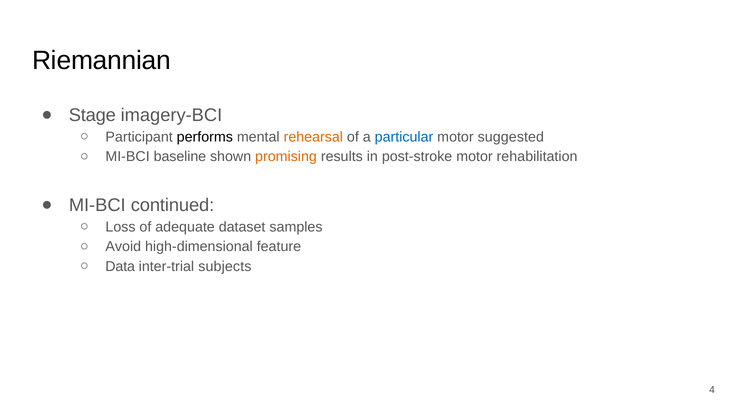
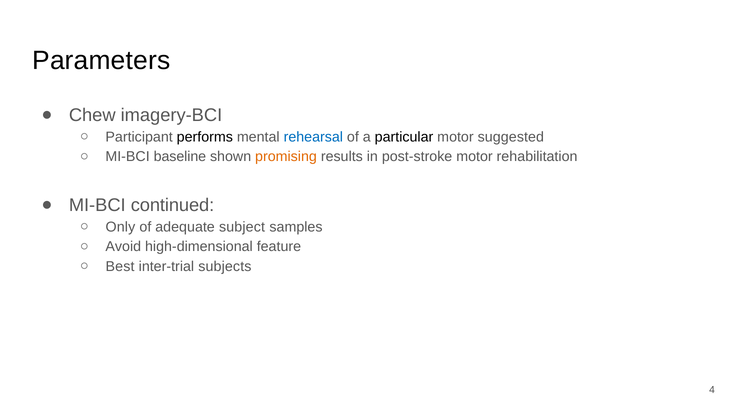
Riemannian: Riemannian -> Parameters
Stage: Stage -> Chew
rehearsal colour: orange -> blue
particular colour: blue -> black
Loss: Loss -> Only
dataset: dataset -> subject
Data: Data -> Best
